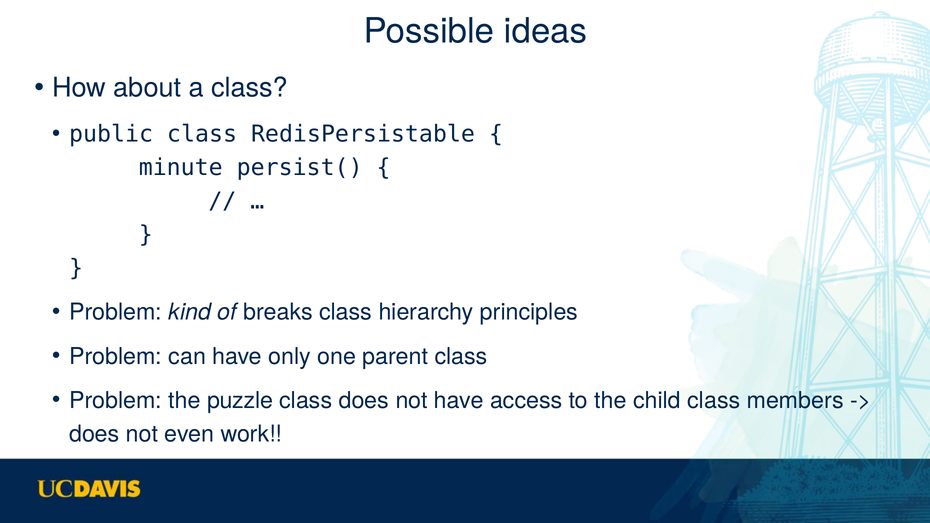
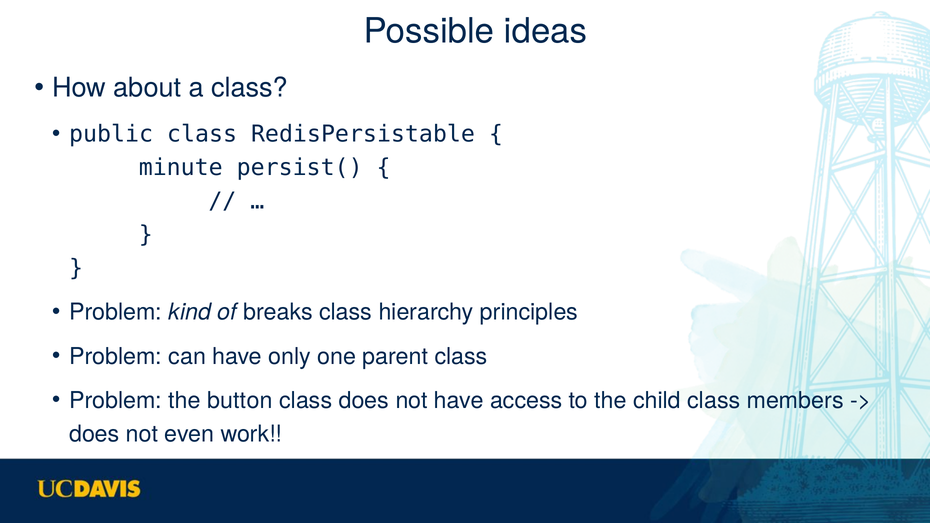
puzzle: puzzle -> button
